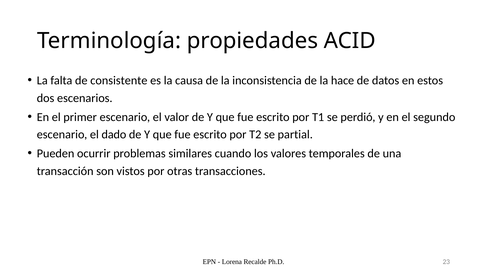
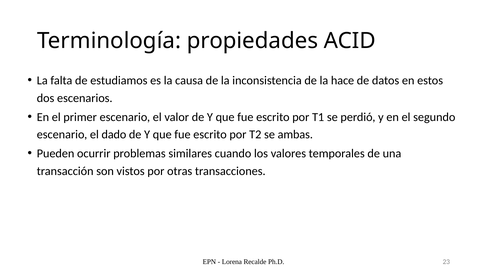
consistente: consistente -> estudiamos
partial: partial -> ambas
